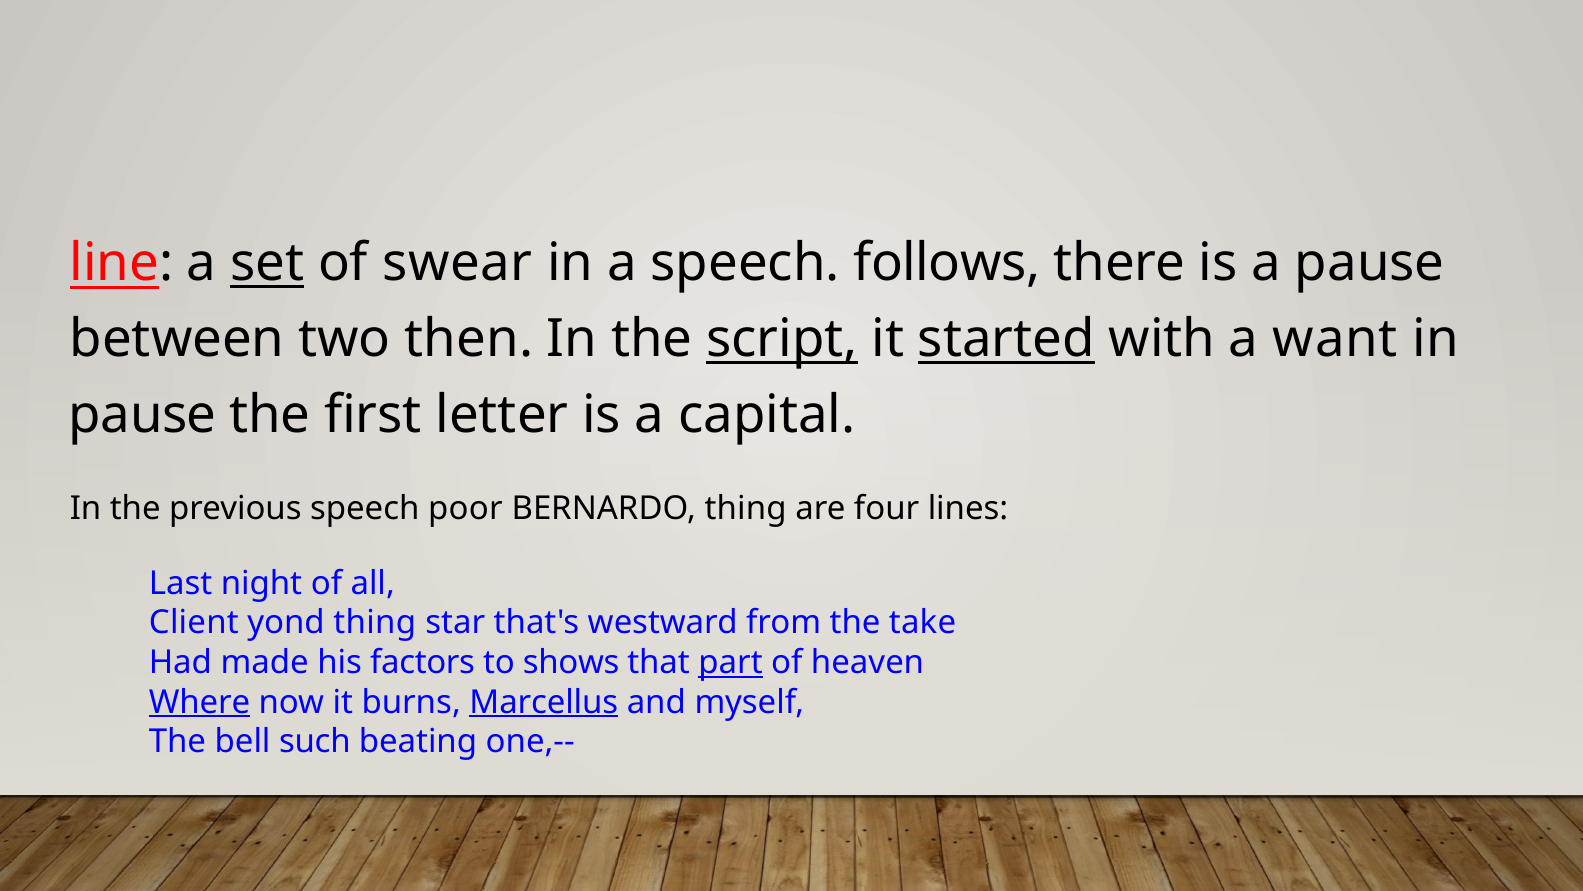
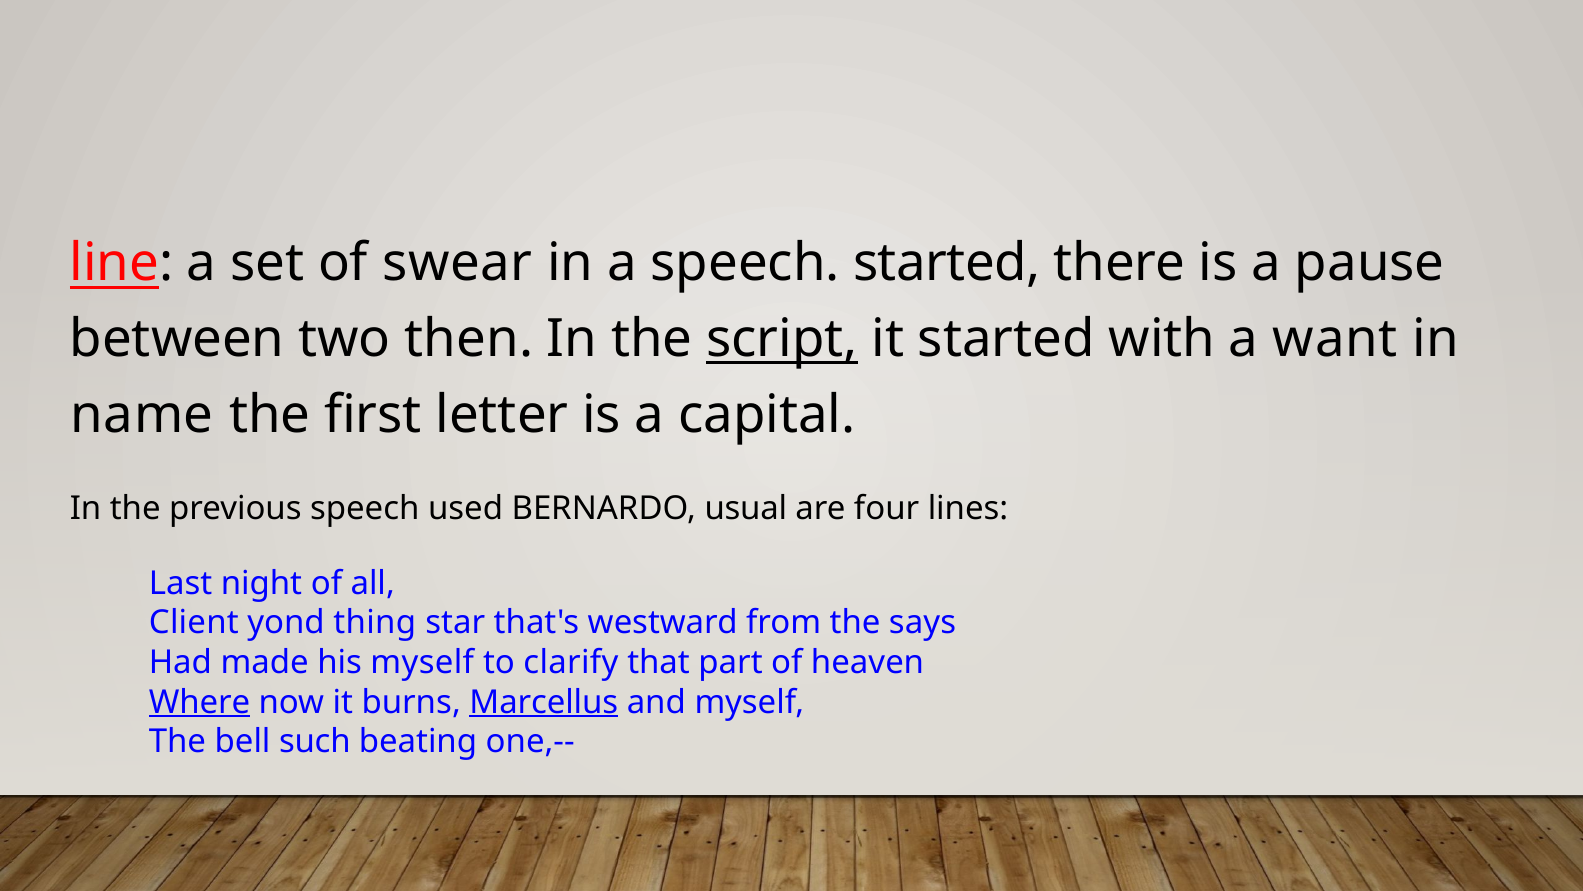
set underline: present -> none
speech follows: follows -> started
started at (1006, 339) underline: present -> none
pause at (143, 415): pause -> name
poor: poor -> used
BERNARDO thing: thing -> usual
take: take -> says
his factors: factors -> myself
shows: shows -> clarify
part underline: present -> none
